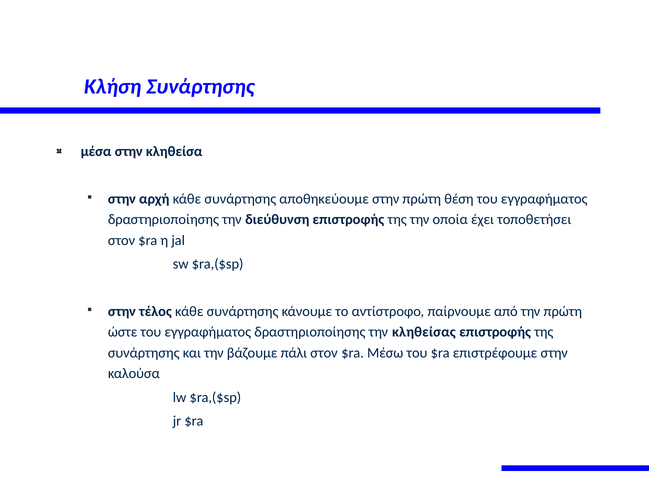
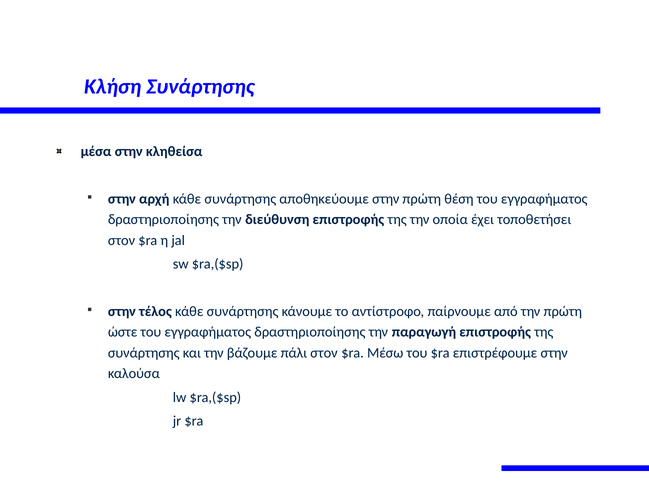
κληθείσας: κληθείσας -> παραγωγή
